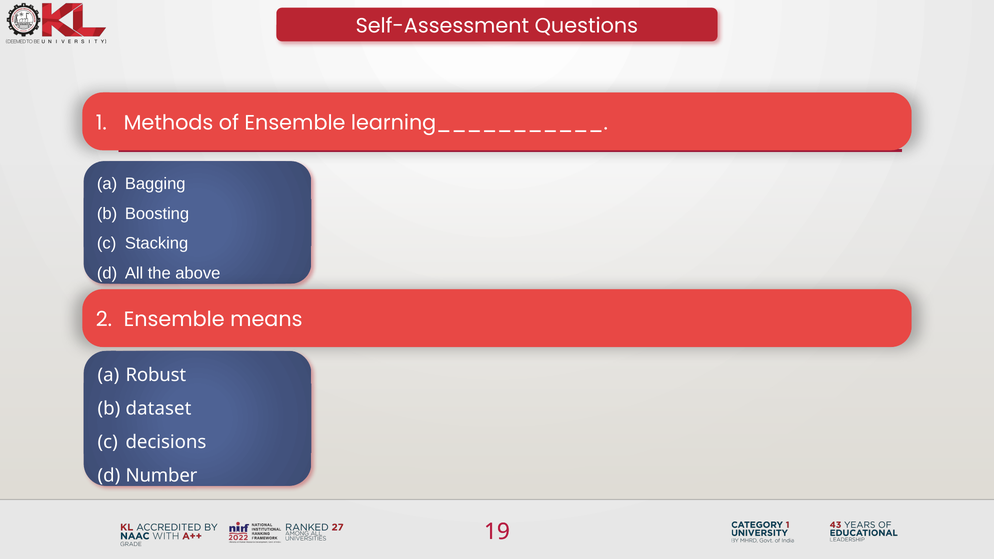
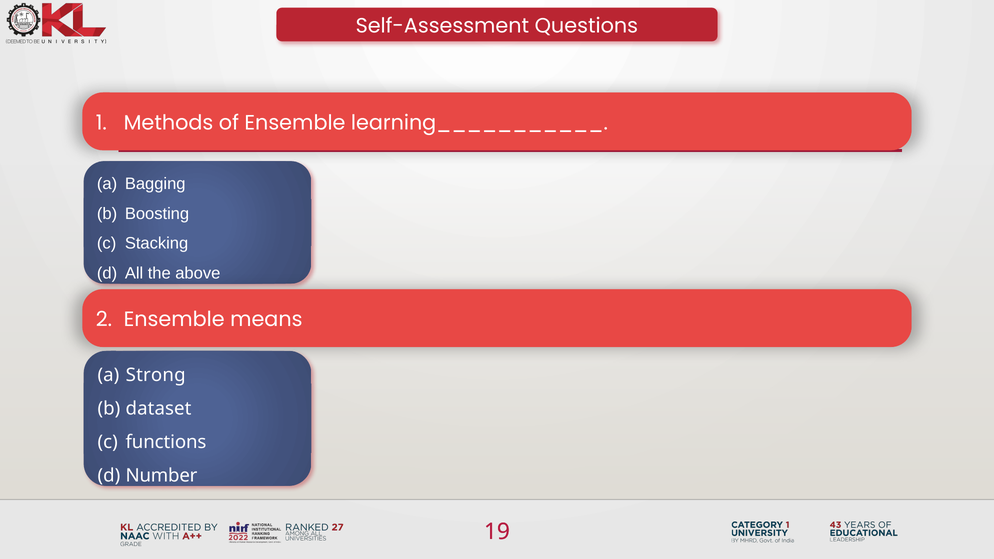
Robust: Robust -> Strong
decisions: decisions -> functions
